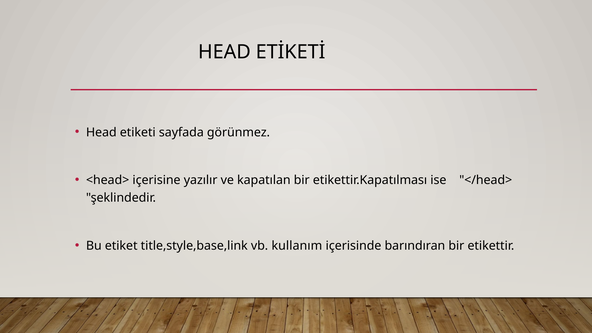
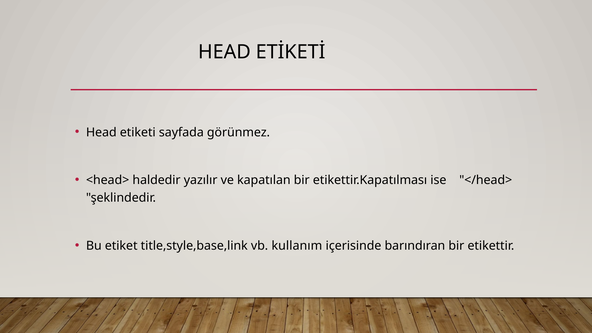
içerisine: içerisine -> haldedir
